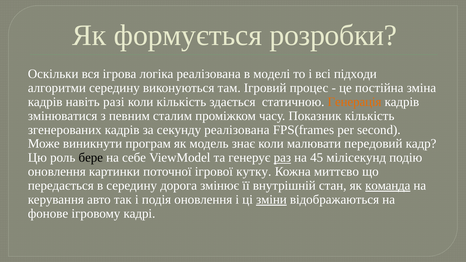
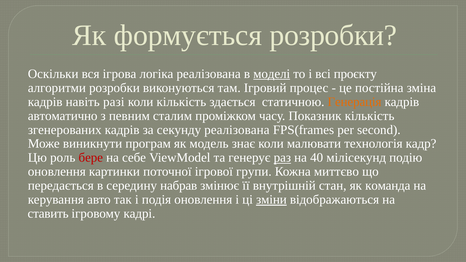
моделі underline: none -> present
підходи: підходи -> проєкту
алгоритми середину: середину -> розробки
змінюватися: змінюватися -> автоматично
передовий: передовий -> технологія
бере colour: black -> red
45: 45 -> 40
кутку: кутку -> групи
дорога: дорога -> набрав
команда underline: present -> none
фонове: фонове -> ставить
